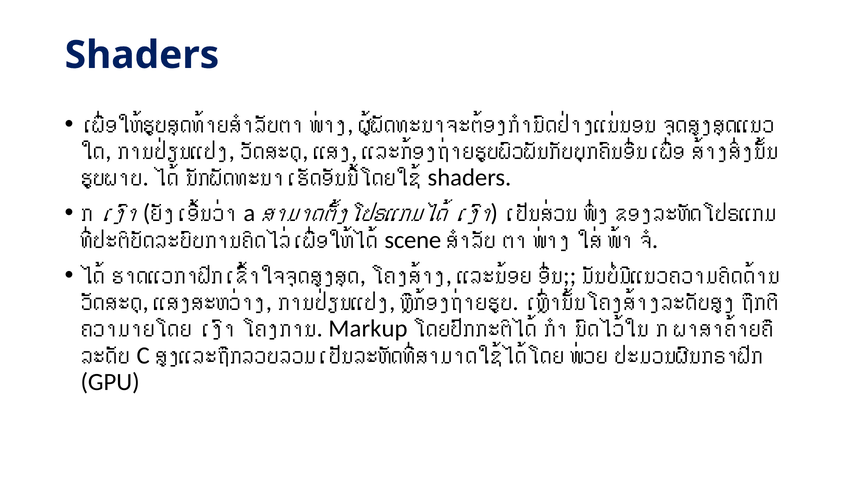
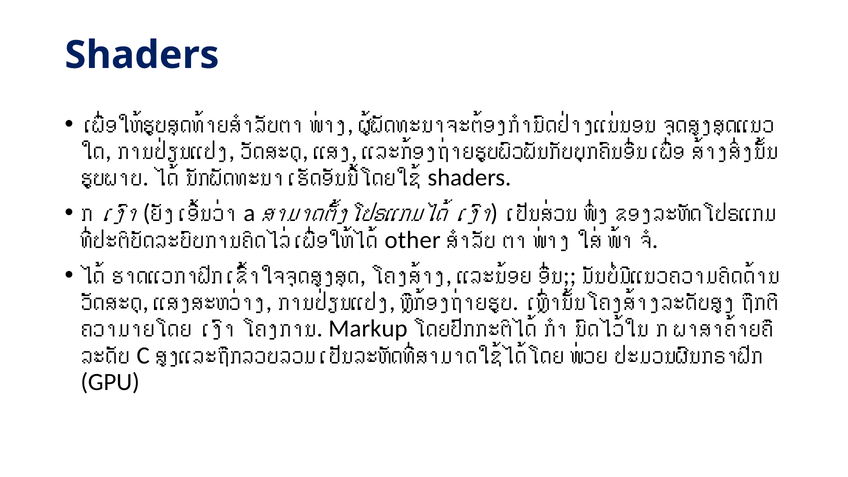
scene: scene -> other
